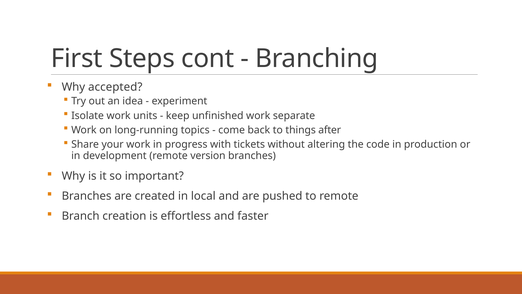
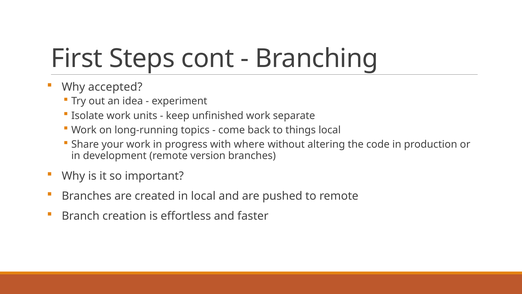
things after: after -> local
tickets: tickets -> where
